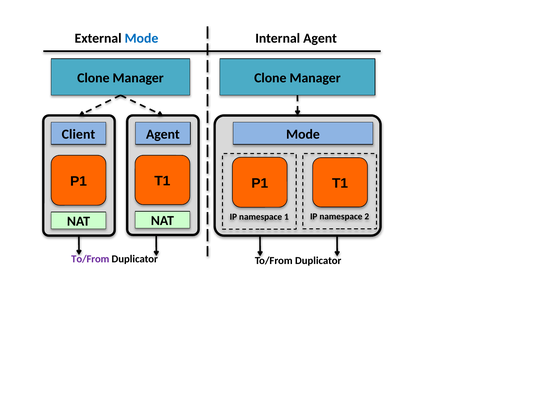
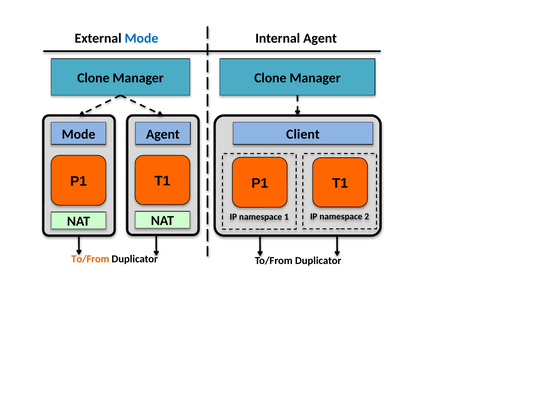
Client at (78, 134): Client -> Mode
Mode at (303, 134): Mode -> Client
To/From at (90, 259) colour: purple -> orange
